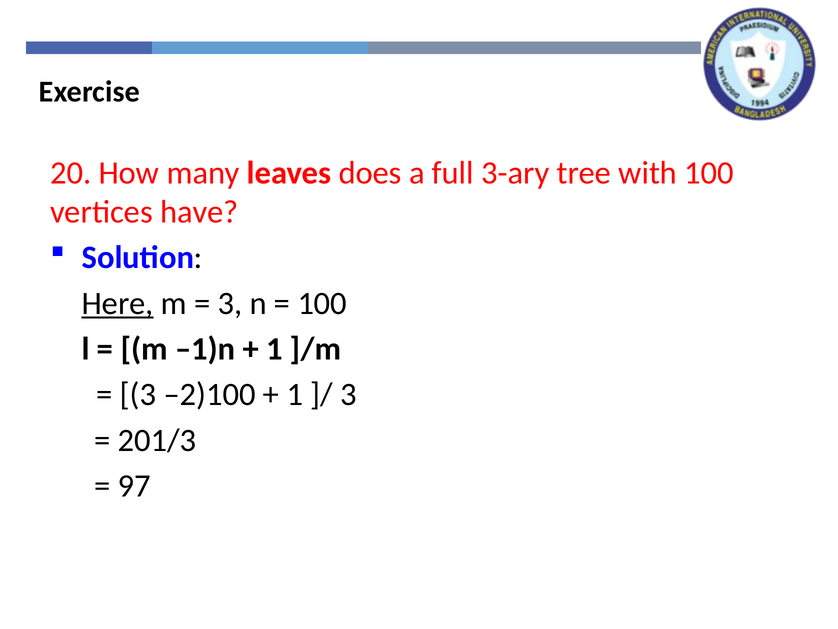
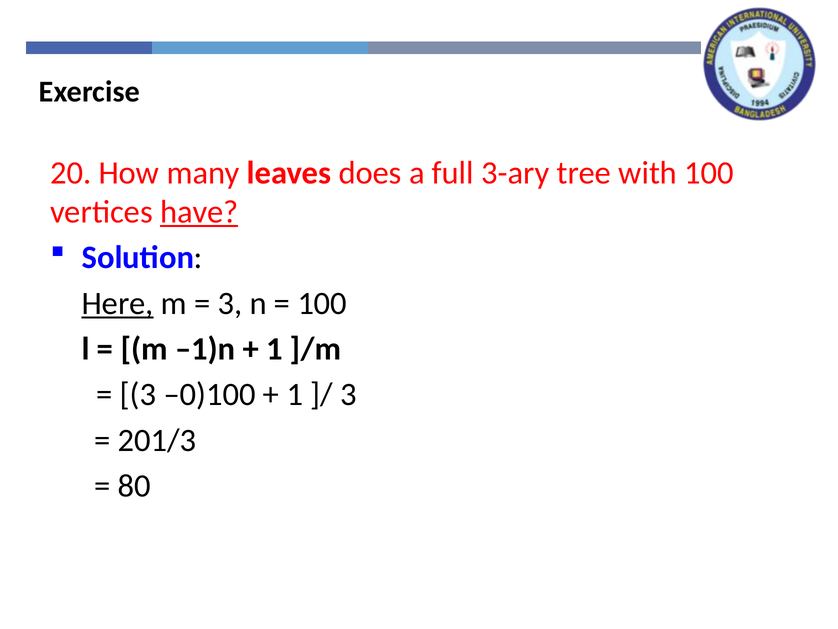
have underline: none -> present
–2)100: –2)100 -> –0)100
97: 97 -> 80
